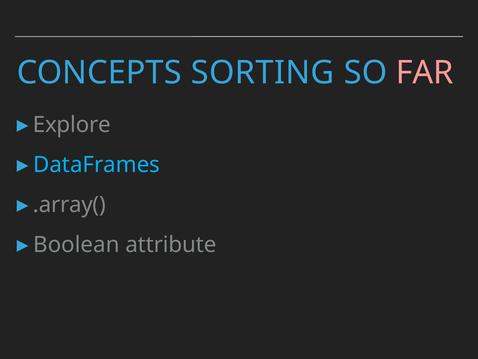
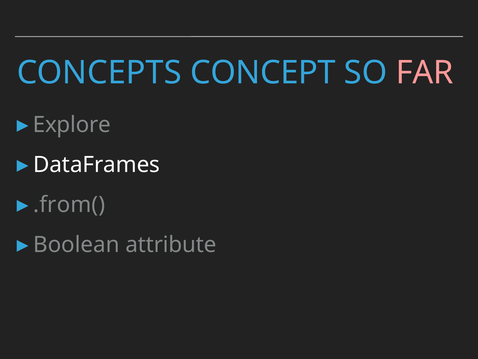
SORTING: SORTING -> CONCEPT
DataFrames colour: light blue -> white
.array(: .array( -> .from(
